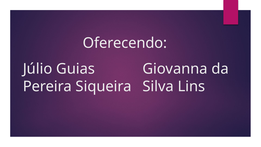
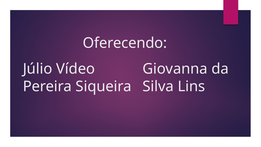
Guias: Guias -> Vídeo
